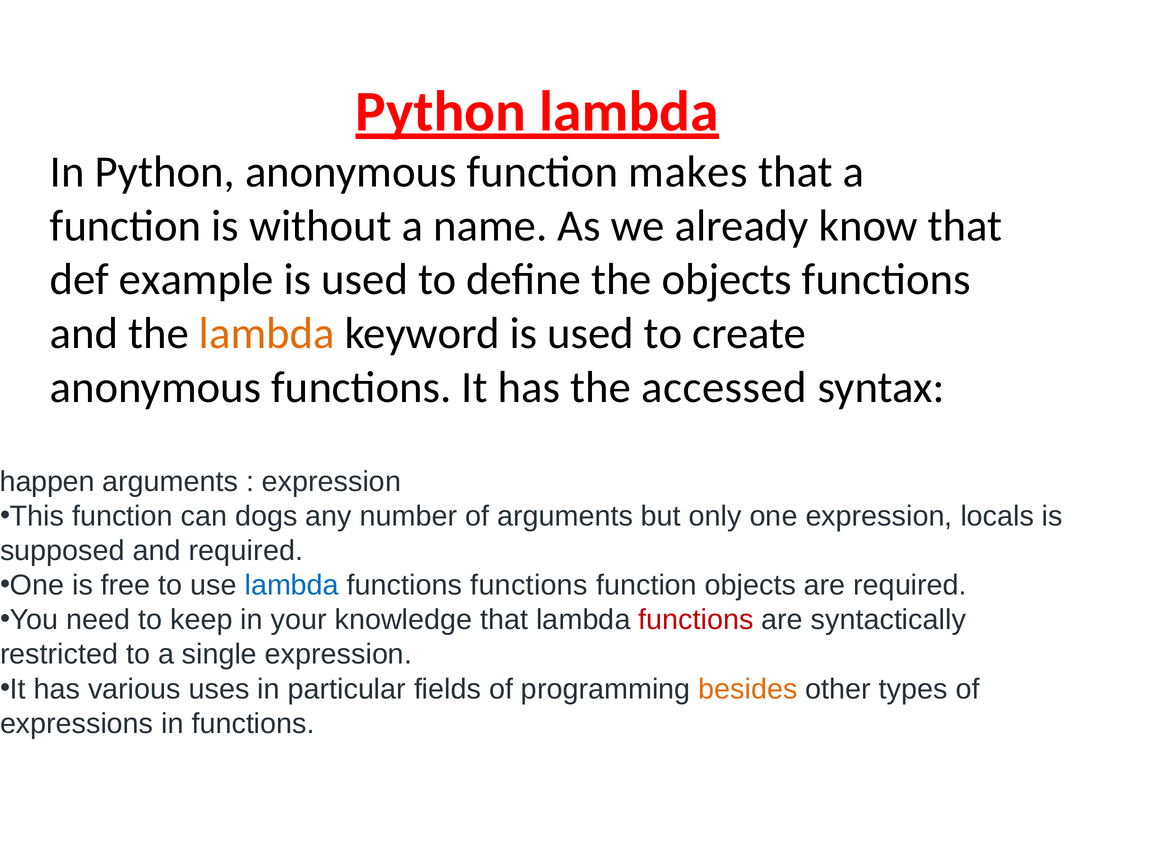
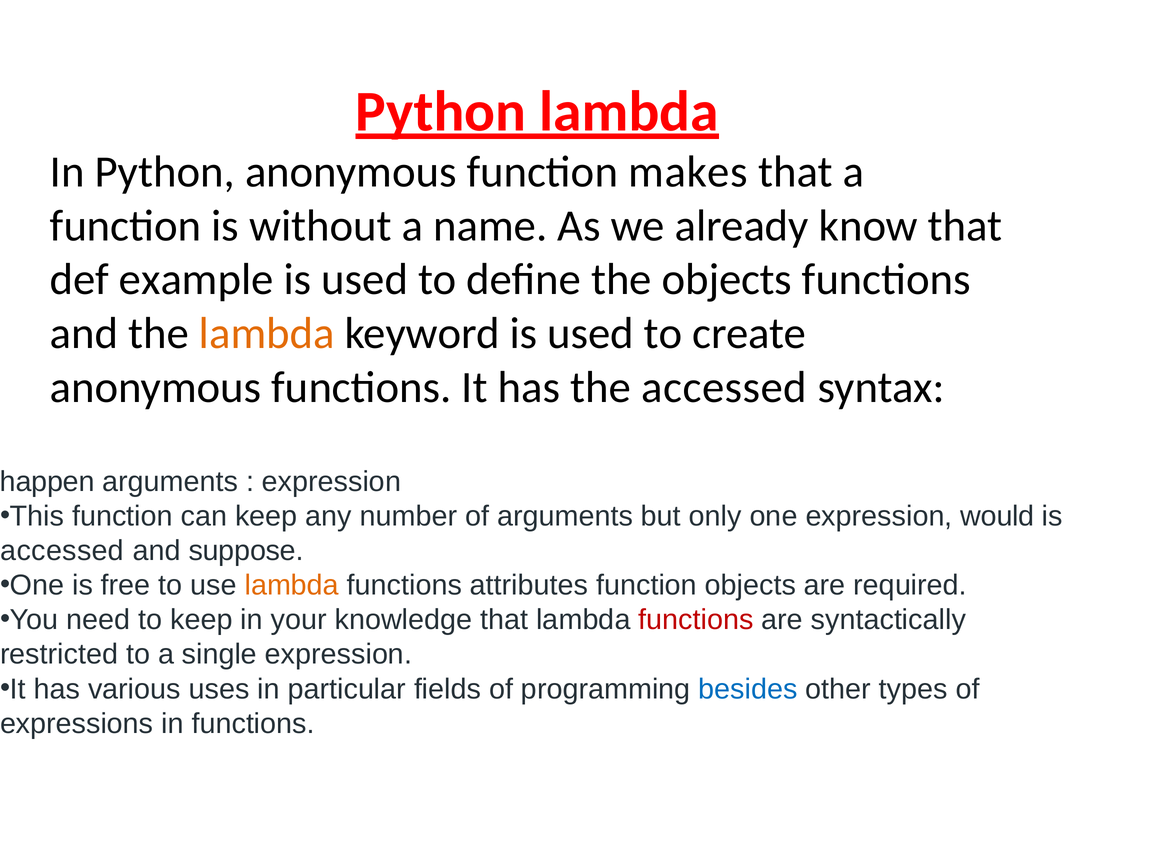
can dogs: dogs -> keep
locals: locals -> would
supposed at (62, 550): supposed -> accessed
and required: required -> suppose
lambda at (292, 585) colour: blue -> orange
functions functions: functions -> attributes
besides colour: orange -> blue
